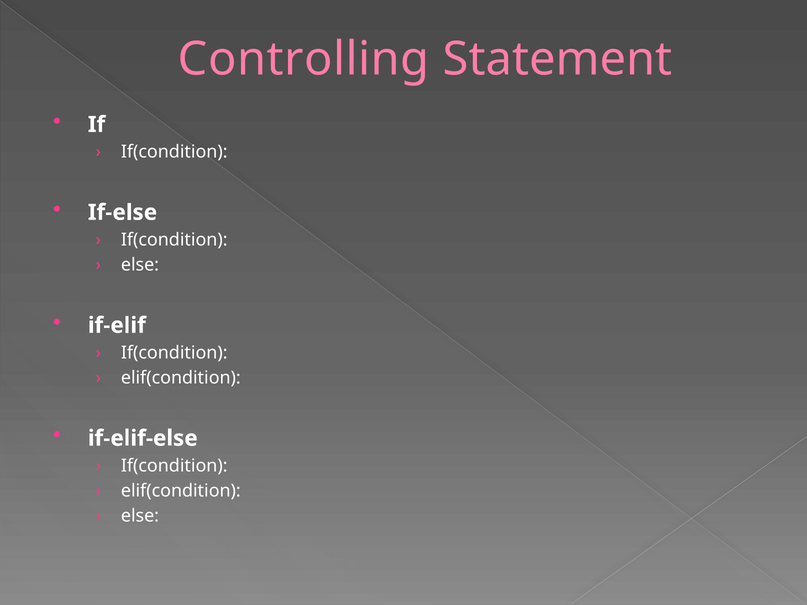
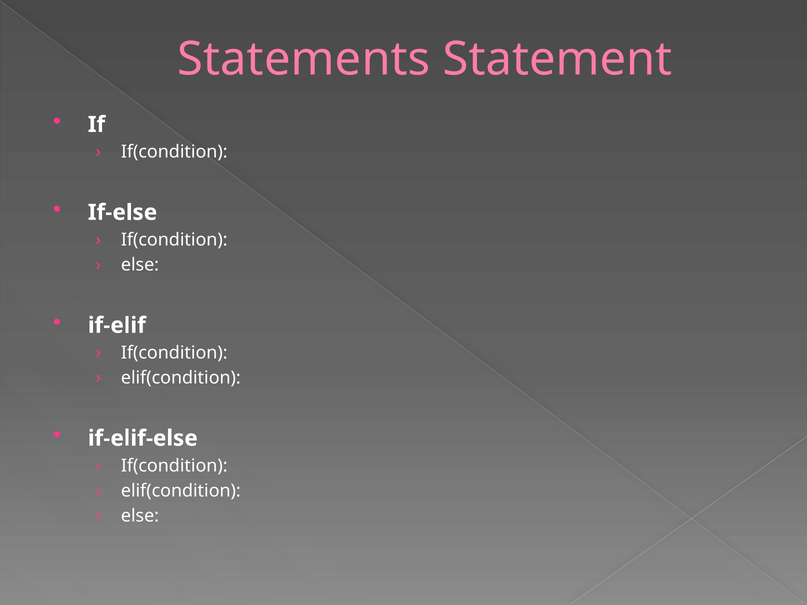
Controlling: Controlling -> Statements
